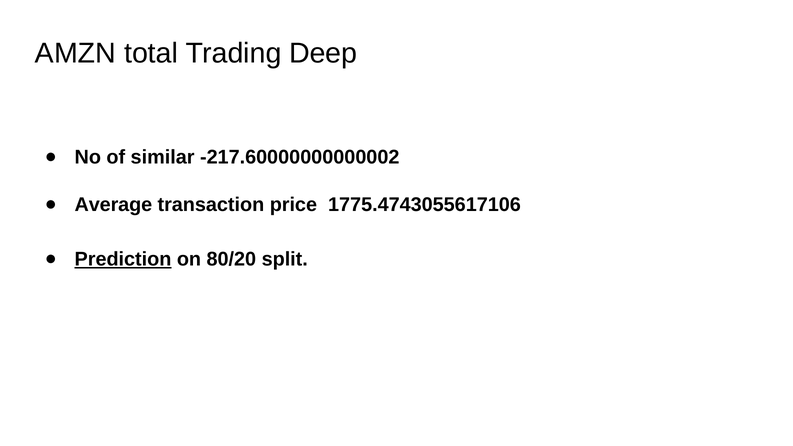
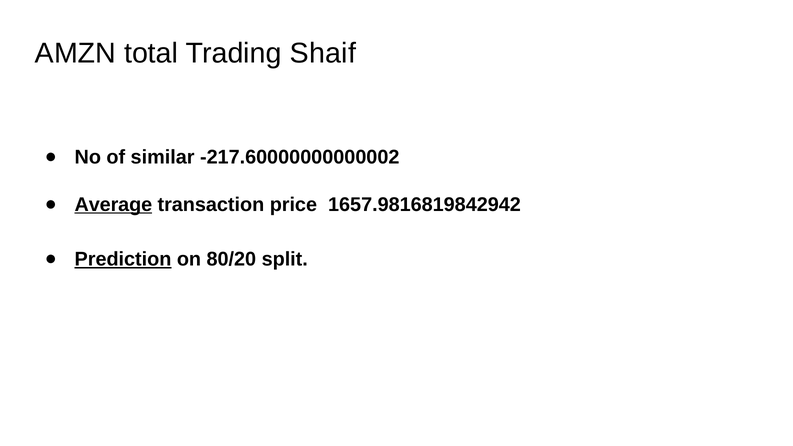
Deep: Deep -> Shaif
Average underline: none -> present
1775.4743055617106: 1775.4743055617106 -> 1657.9816819842942
